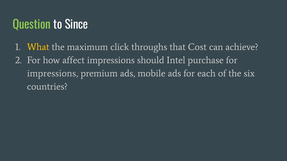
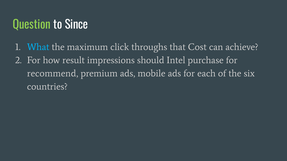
What colour: yellow -> light blue
affect: affect -> result
impressions at (53, 74): impressions -> recommend
